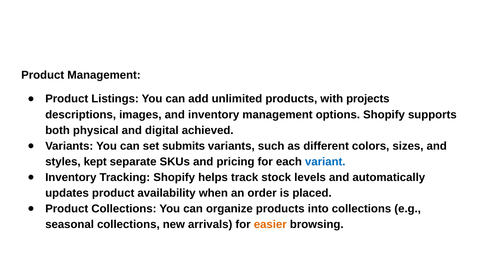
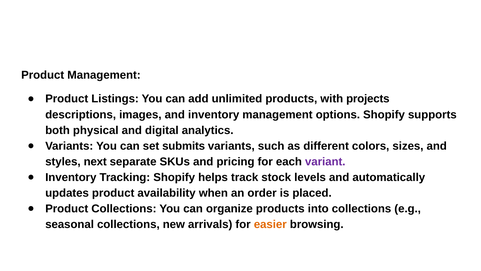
achieved: achieved -> analytics
kept: kept -> next
variant colour: blue -> purple
